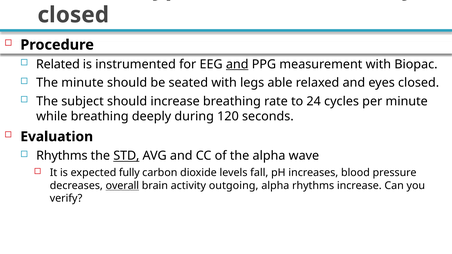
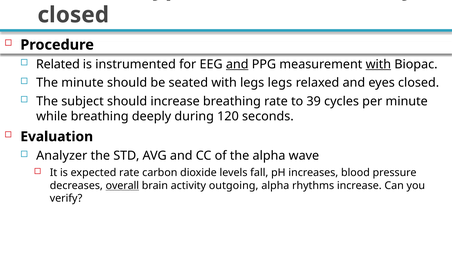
with at (378, 64) underline: none -> present
legs able: able -> legs
24: 24 -> 39
Rhythms at (62, 156): Rhythms -> Analyzer
STD underline: present -> none
expected fully: fully -> rate
